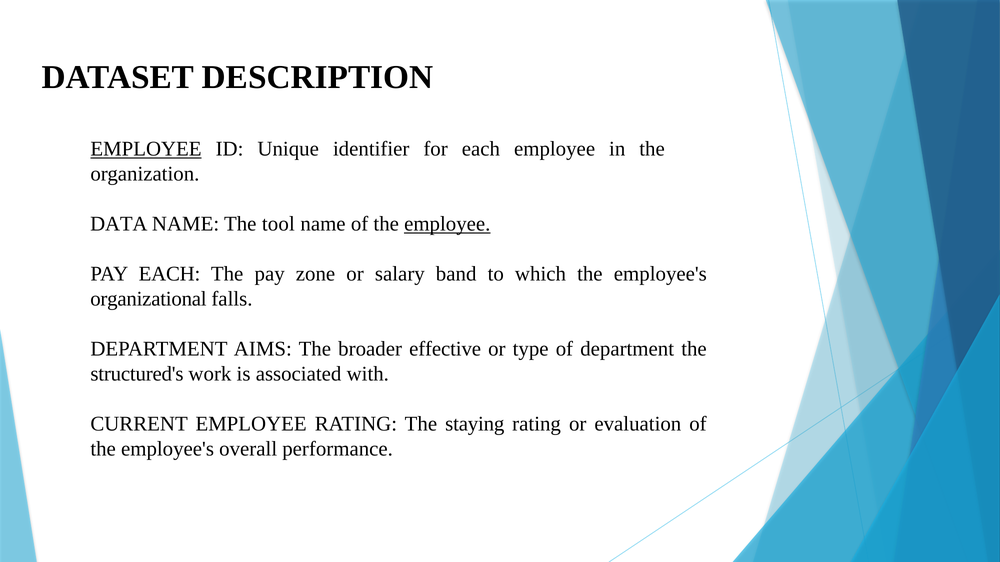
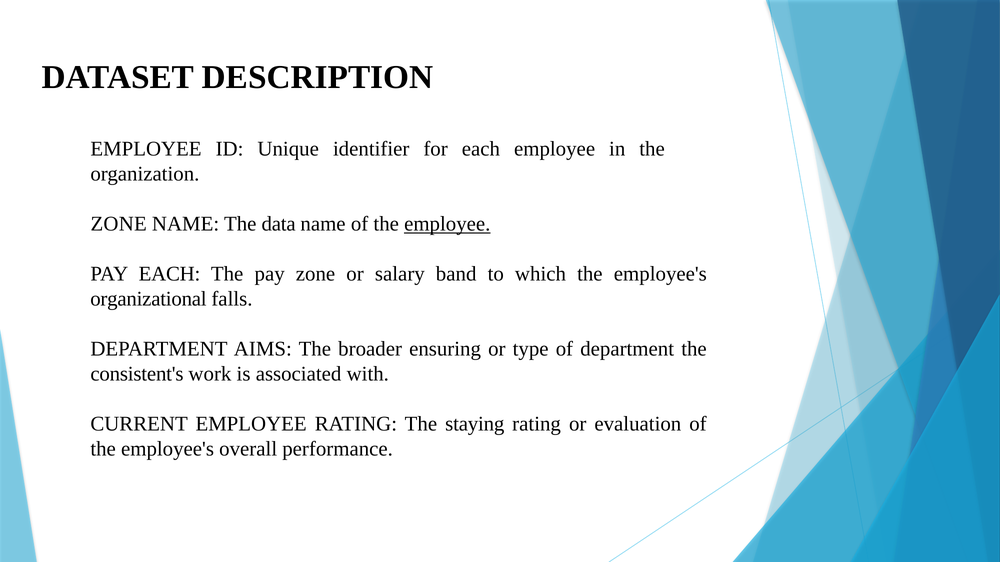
EMPLOYEE at (146, 149) underline: present -> none
DATA at (119, 224): DATA -> ZONE
tool: tool -> data
effective: effective -> ensuring
structured's: structured's -> consistent's
